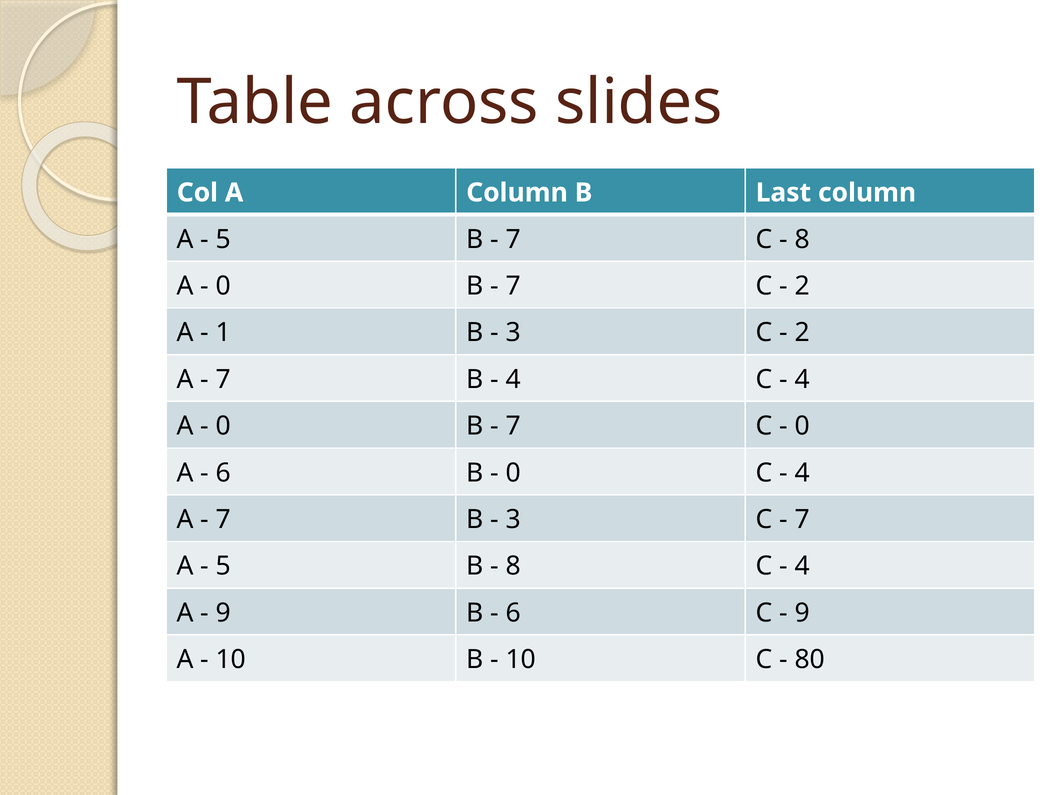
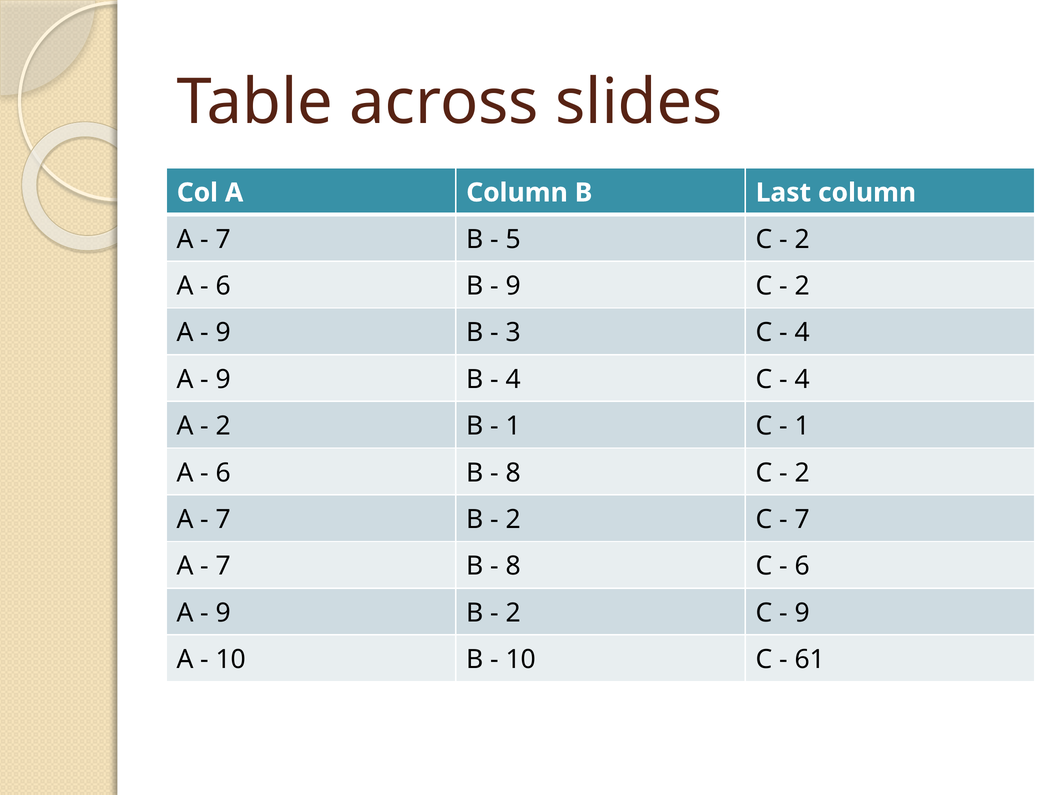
5 at (224, 239): 5 -> 7
7 at (513, 239): 7 -> 5
8 at (802, 239): 8 -> 2
0 at (224, 286): 0 -> 6
7 at (513, 286): 7 -> 9
1 at (224, 332): 1 -> 9
2 at (802, 332): 2 -> 4
7 at (224, 379): 7 -> 9
0 at (224, 426): 0 -> 2
7 at (513, 426): 7 -> 1
0 at (802, 426): 0 -> 1
0 at (513, 472): 0 -> 8
4 at (802, 472): 4 -> 2
3 at (513, 519): 3 -> 2
5 at (224, 566): 5 -> 7
4 at (802, 566): 4 -> 6
6 at (513, 612): 6 -> 2
80: 80 -> 61
